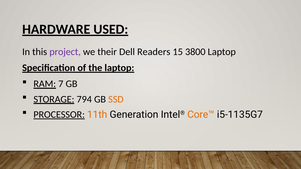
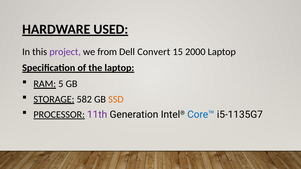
their: their -> from
Readers: Readers -> Convert
3800: 3800 -> 2000
7: 7 -> 5
794: 794 -> 582
11th colour: orange -> purple
Core™ colour: orange -> blue
